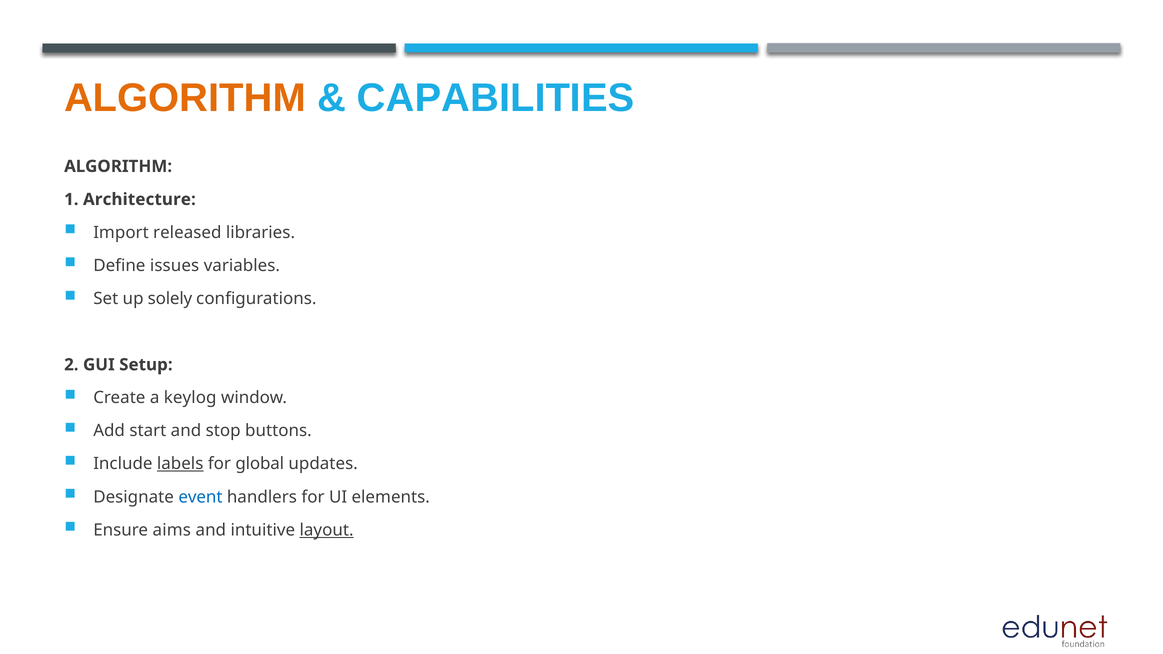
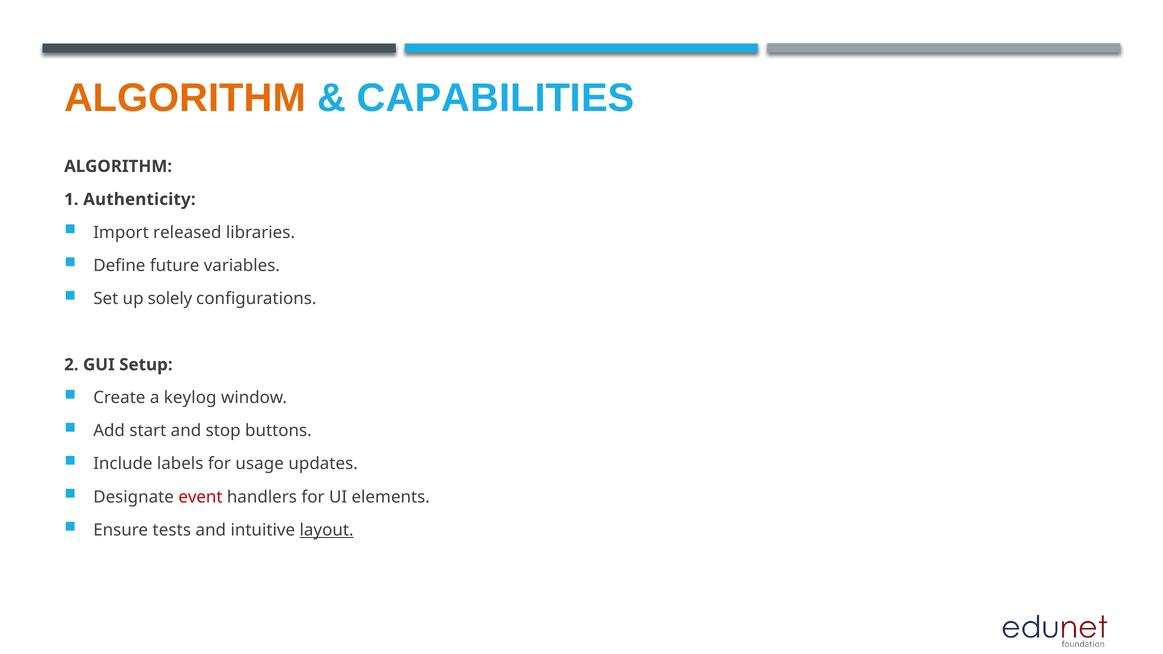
Architecture: Architecture -> Authenticity
issues: issues -> future
labels underline: present -> none
global: global -> usage
event colour: blue -> red
aims: aims -> tests
